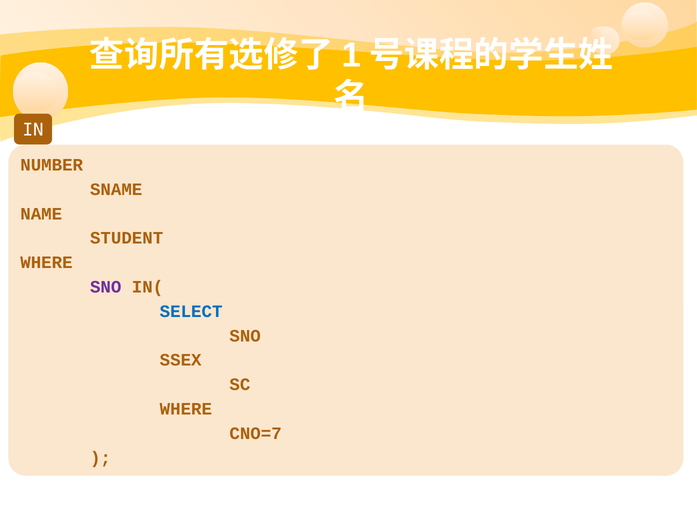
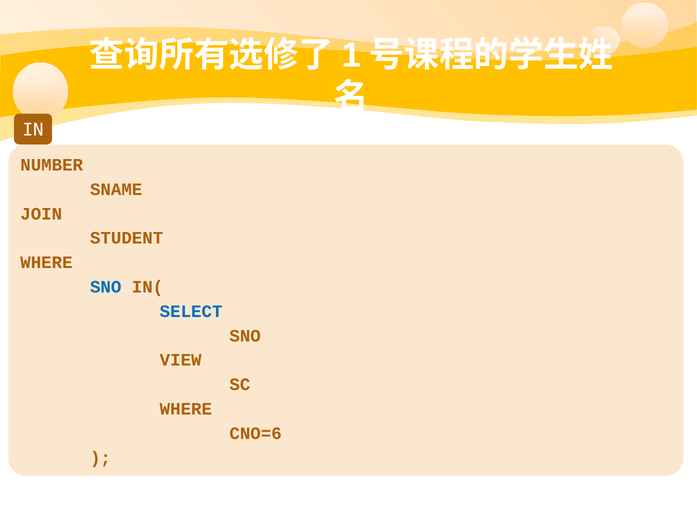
NAME: NAME -> JOIN
SNO at (106, 287) colour: purple -> blue
SSEX: SSEX -> VIEW
CNO=7: CNO=7 -> CNO=6
